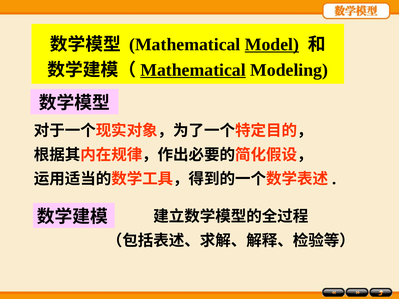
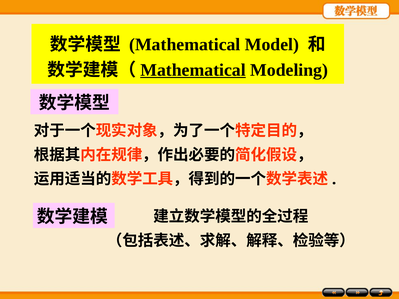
Model underline: present -> none
